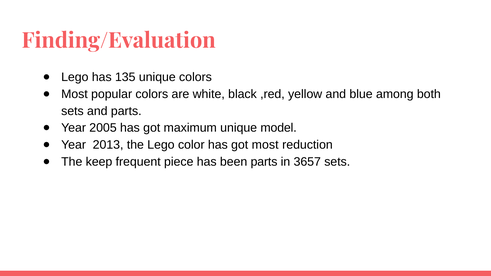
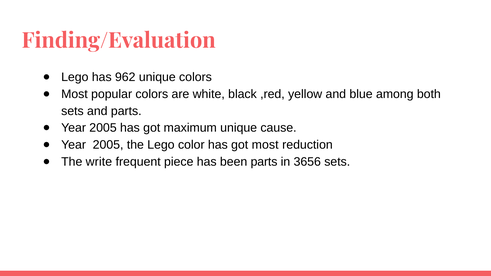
135: 135 -> 962
model: model -> cause
2013 at (108, 145): 2013 -> 2005
keep: keep -> write
3657: 3657 -> 3656
